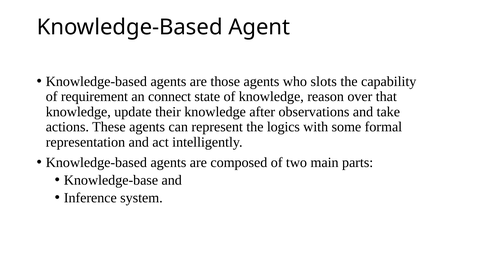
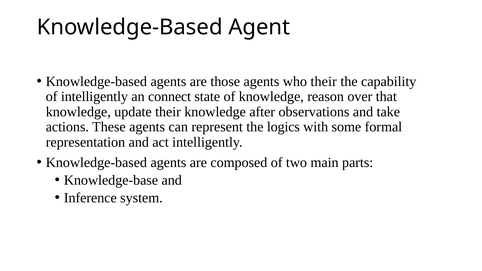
who slots: slots -> their
of requirement: requirement -> intelligently
